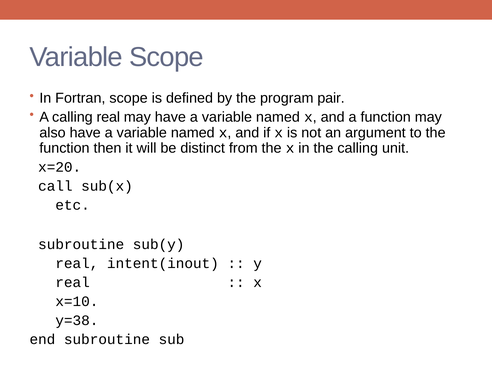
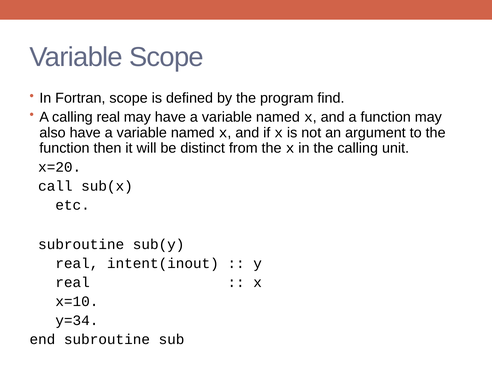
pair: pair -> find
y=38: y=38 -> y=34
